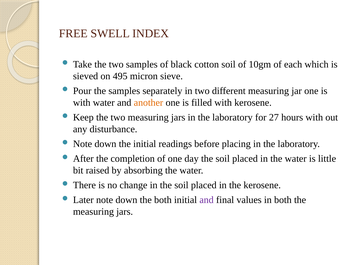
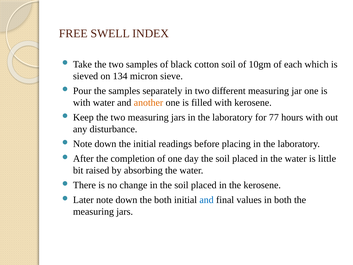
495: 495 -> 134
27: 27 -> 77
and at (207, 200) colour: purple -> blue
